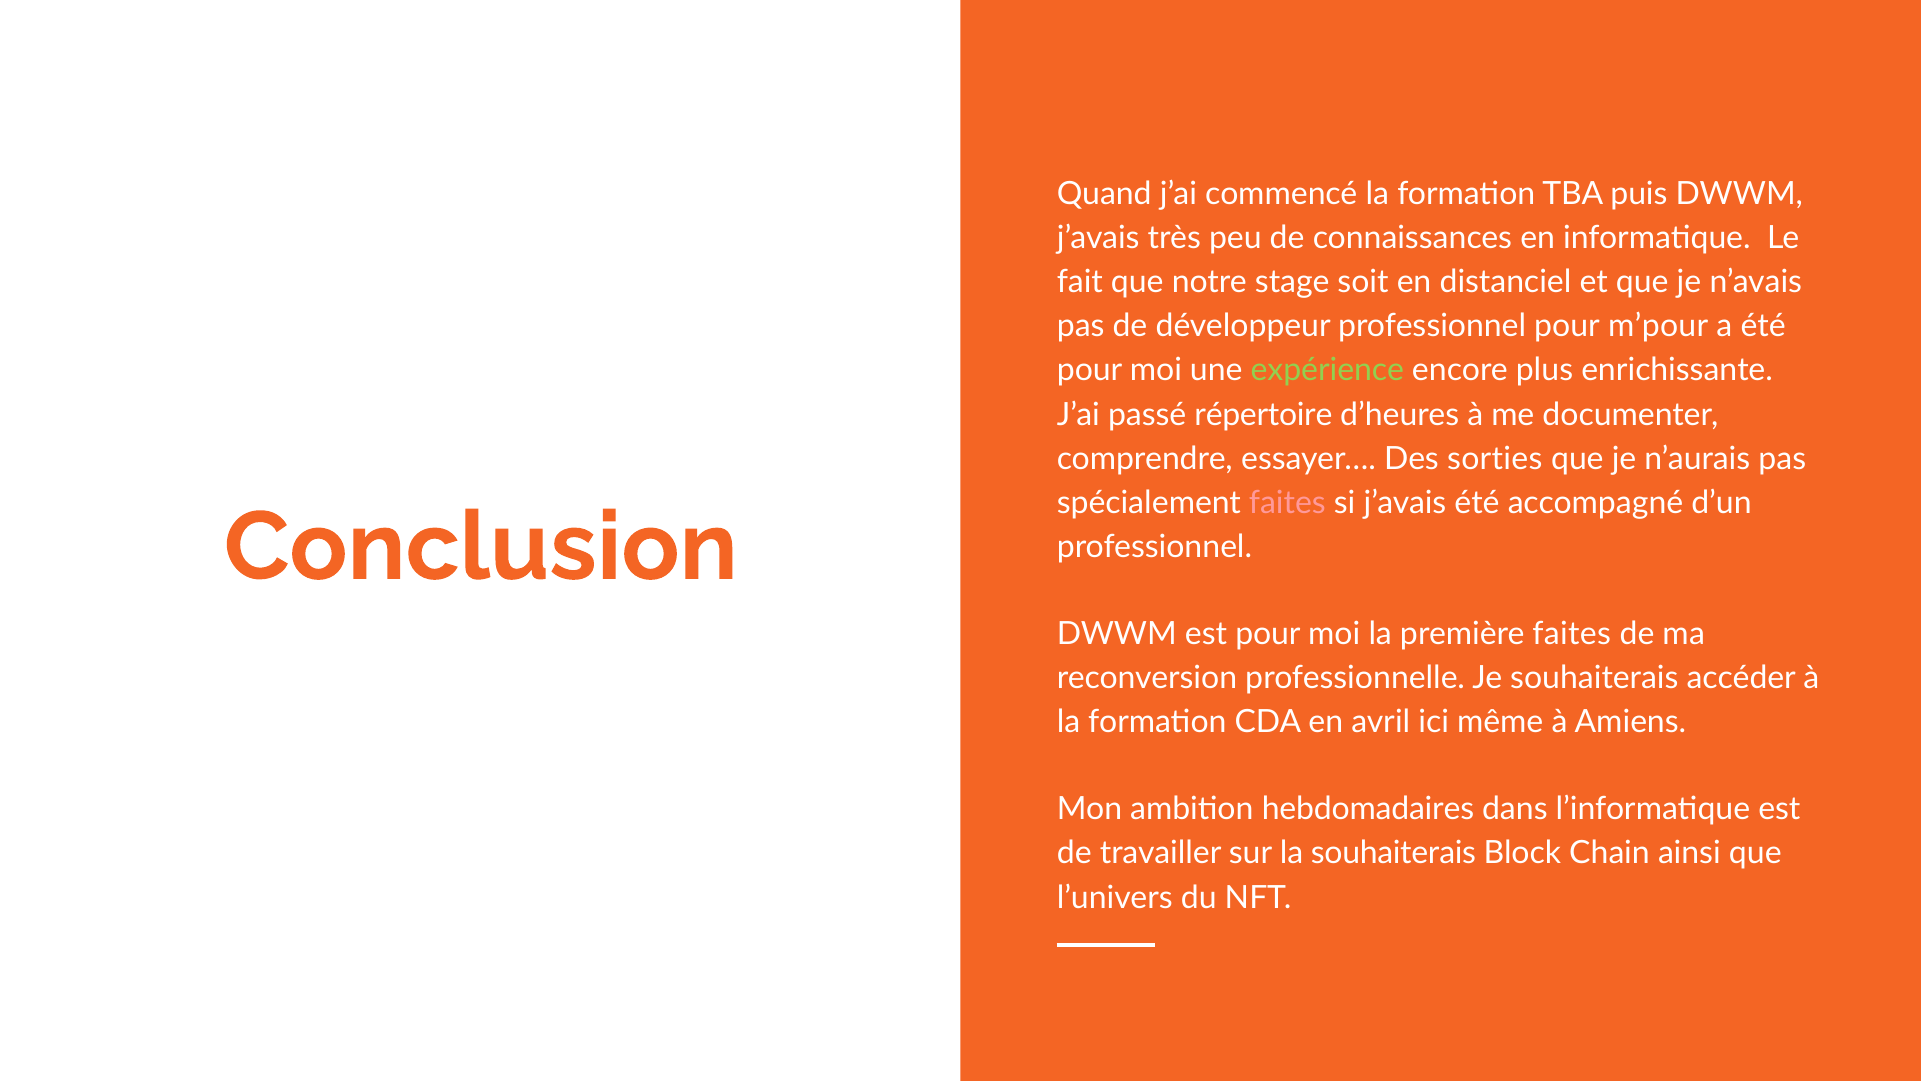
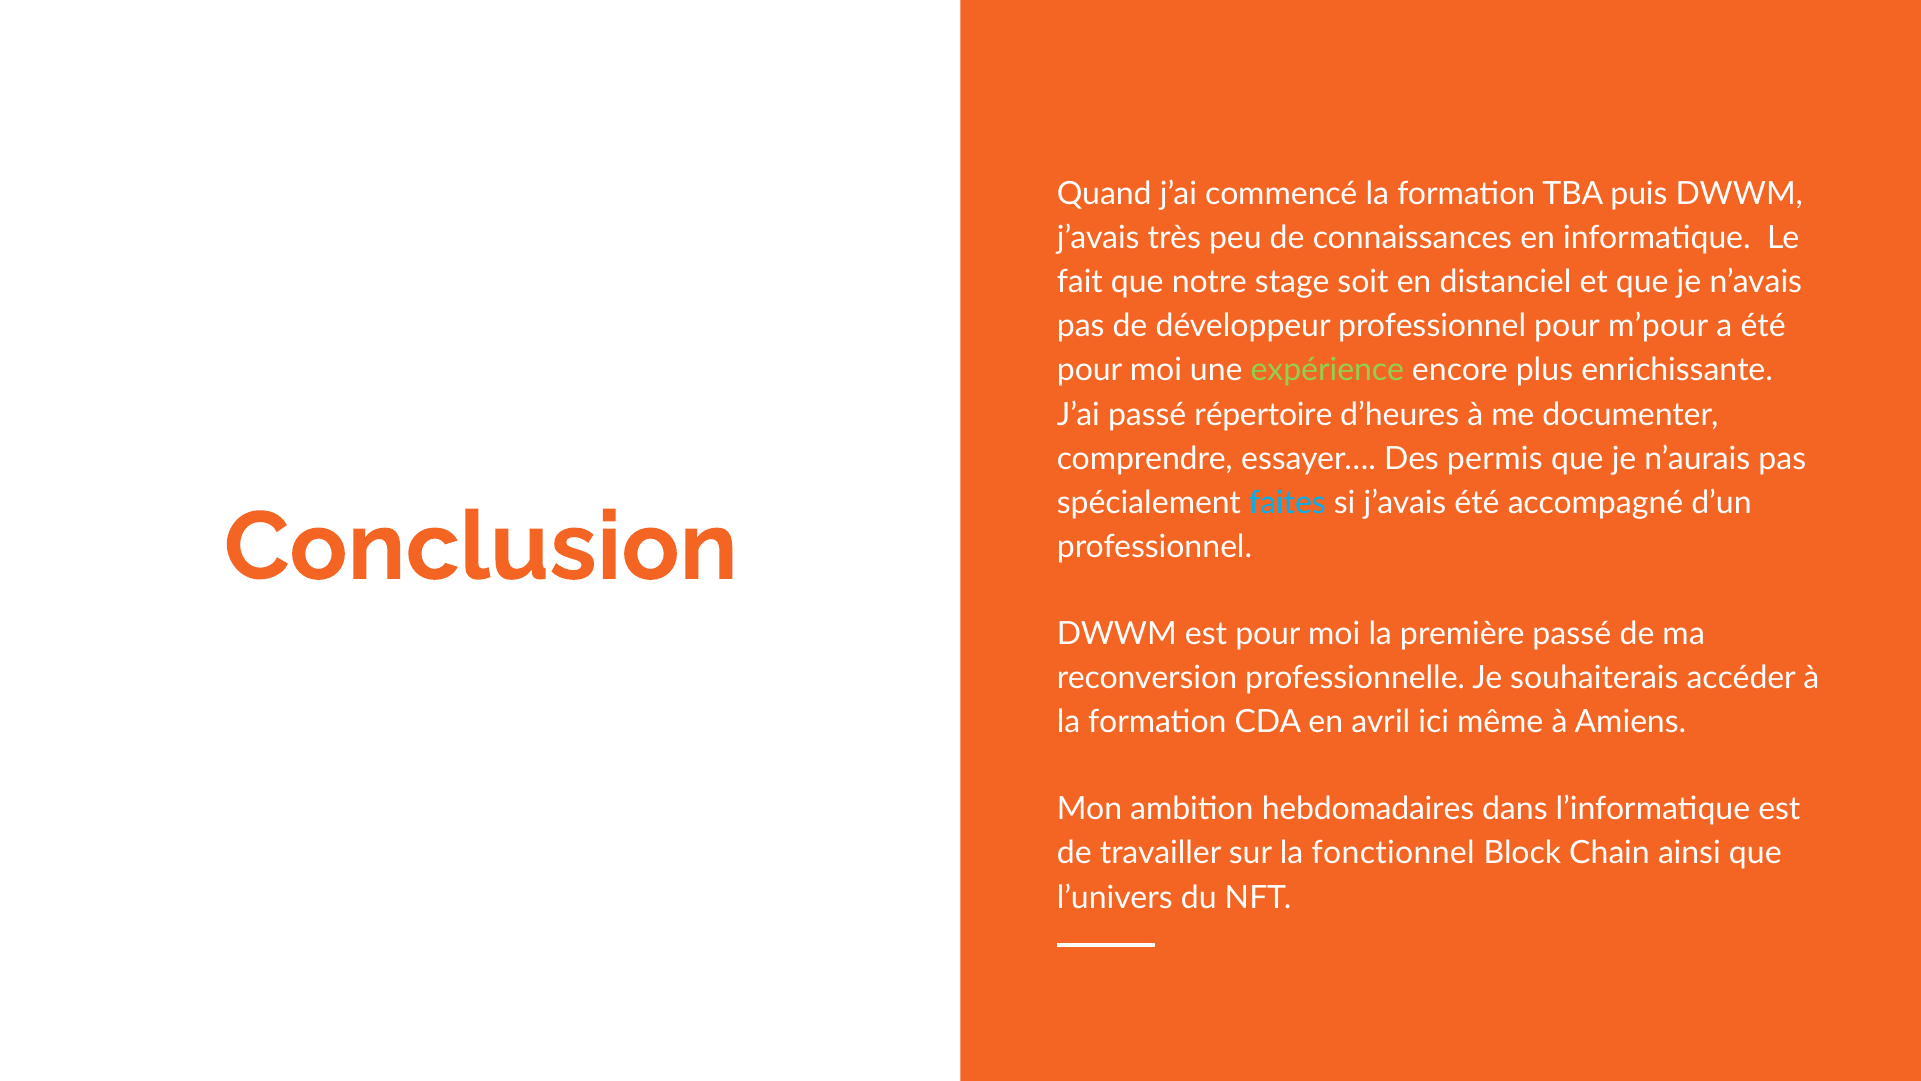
sorties: sorties -> permis
faites at (1287, 503) colour: pink -> light blue
première faites: faites -> passé
la souhaiterais: souhaiterais -> fonctionnel
